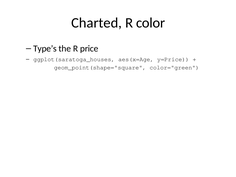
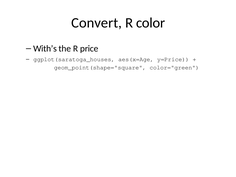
Charted: Charted -> Convert
Type’s: Type’s -> With’s
